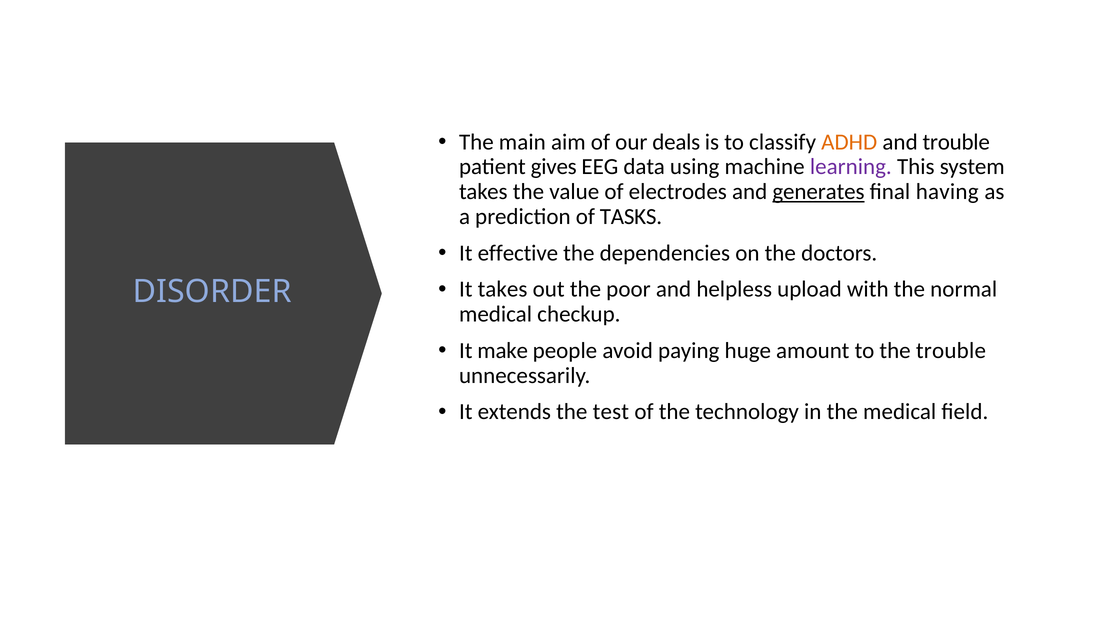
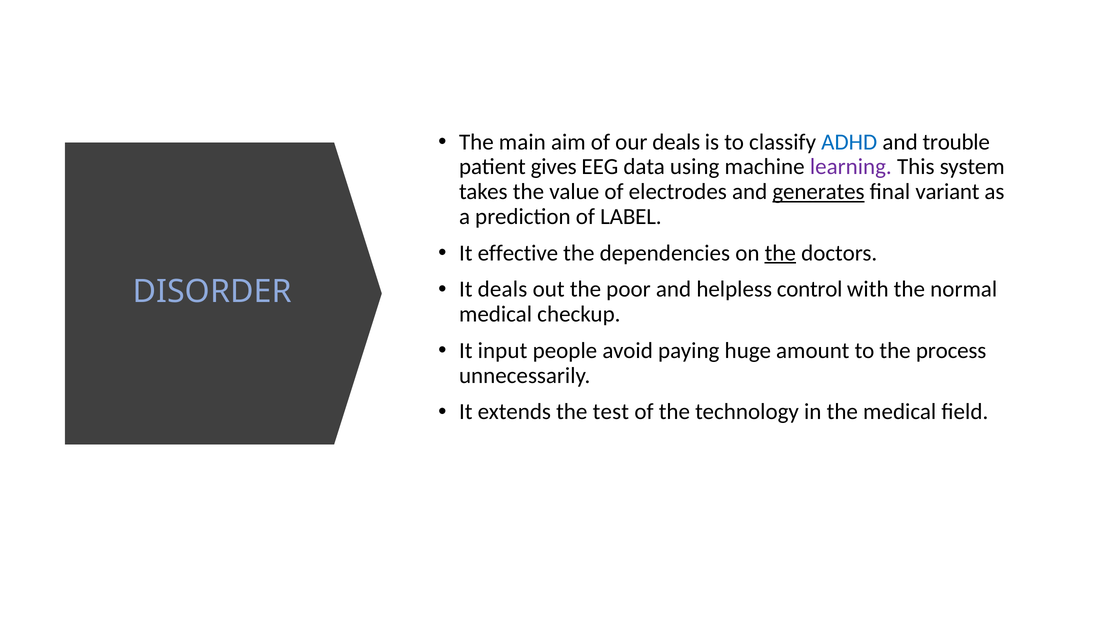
ADHD colour: orange -> blue
having: having -> variant
TASKS: TASKS -> LABEL
the at (780, 253) underline: none -> present
It takes: takes -> deals
upload: upload -> control
make: make -> input
the trouble: trouble -> process
